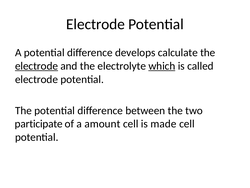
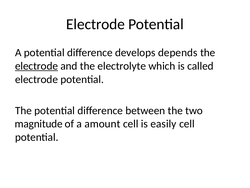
calculate: calculate -> depends
which underline: present -> none
participate: participate -> magnitude
made: made -> easily
